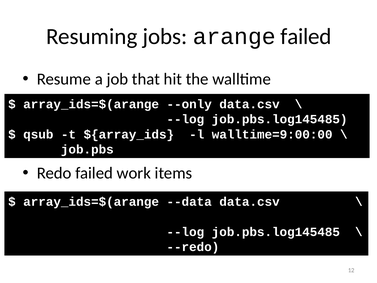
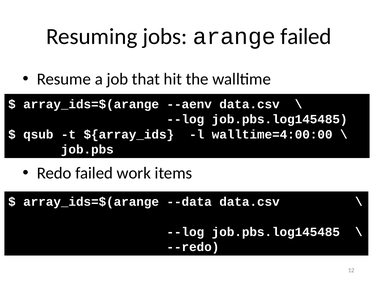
--only: --only -> --aenv
walltime=9:00:00: walltime=9:00:00 -> walltime=4:00:00
